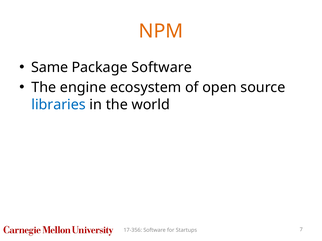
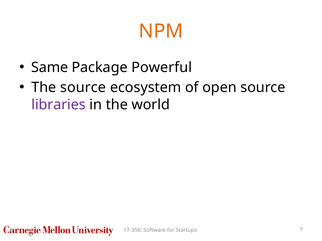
Package Software: Software -> Powerful
The engine: engine -> source
libraries colour: blue -> purple
